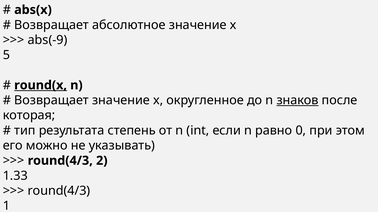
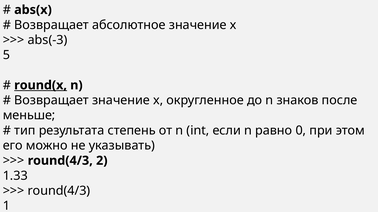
abs(-9: abs(-9 -> abs(-3
знаков underline: present -> none
которая: которая -> меньше
